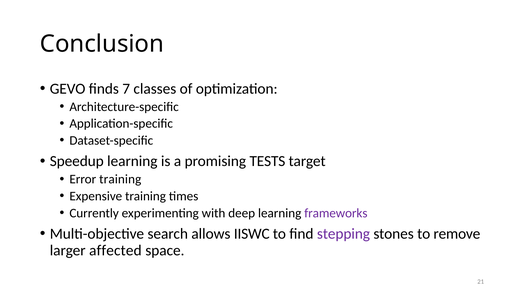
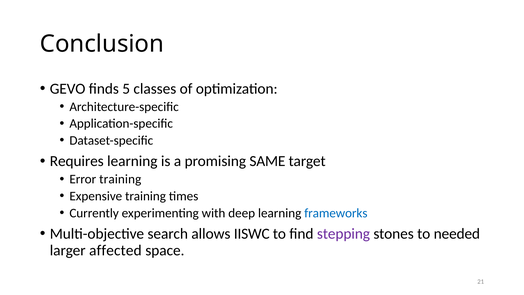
7: 7 -> 5
Speedup: Speedup -> Requires
TESTS: TESTS -> SAME
frameworks colour: purple -> blue
remove: remove -> needed
